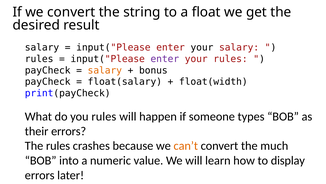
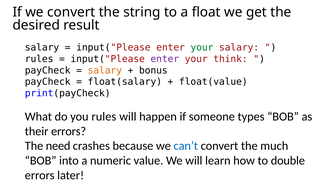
your at (202, 47) colour: black -> green
your rules: rules -> think
float(width: float(width -> float(value
The rules: rules -> need
can’t colour: orange -> blue
display: display -> double
